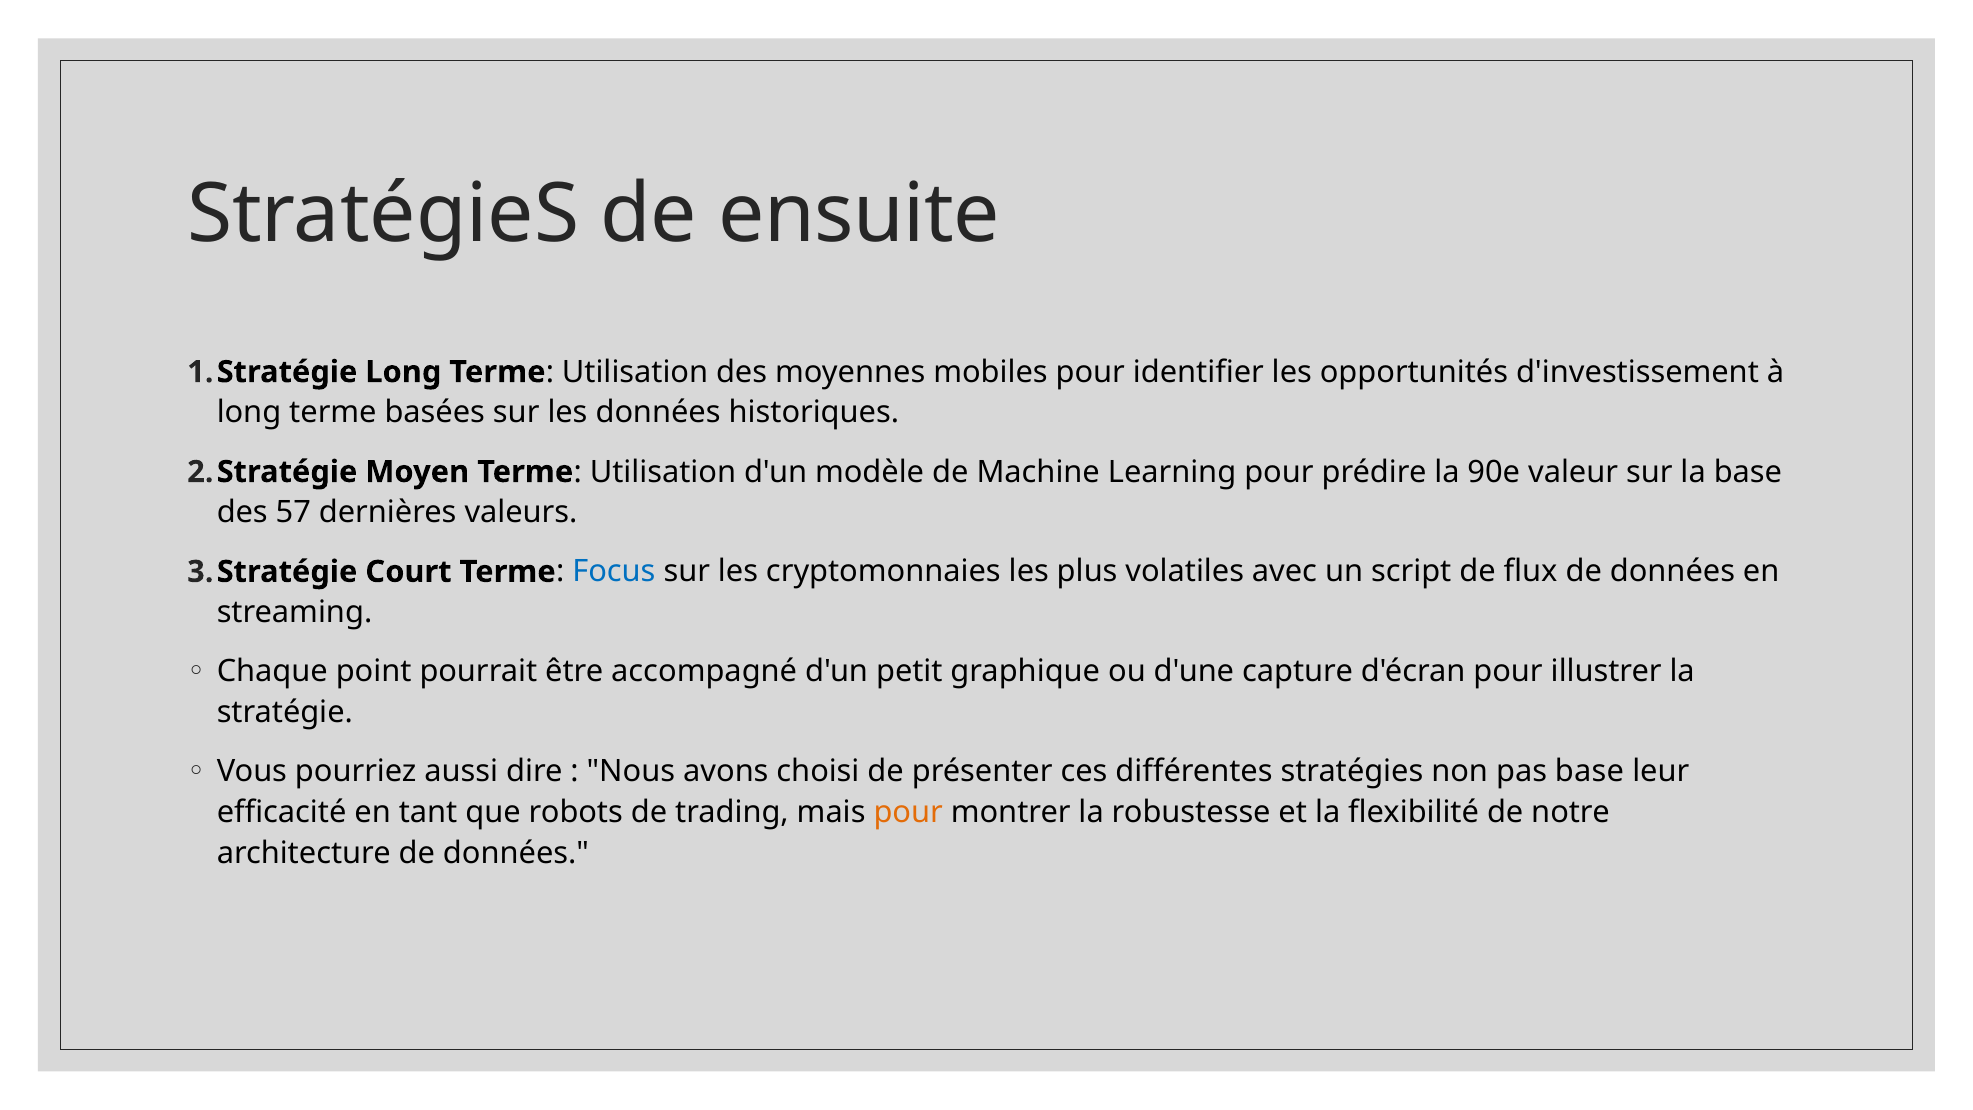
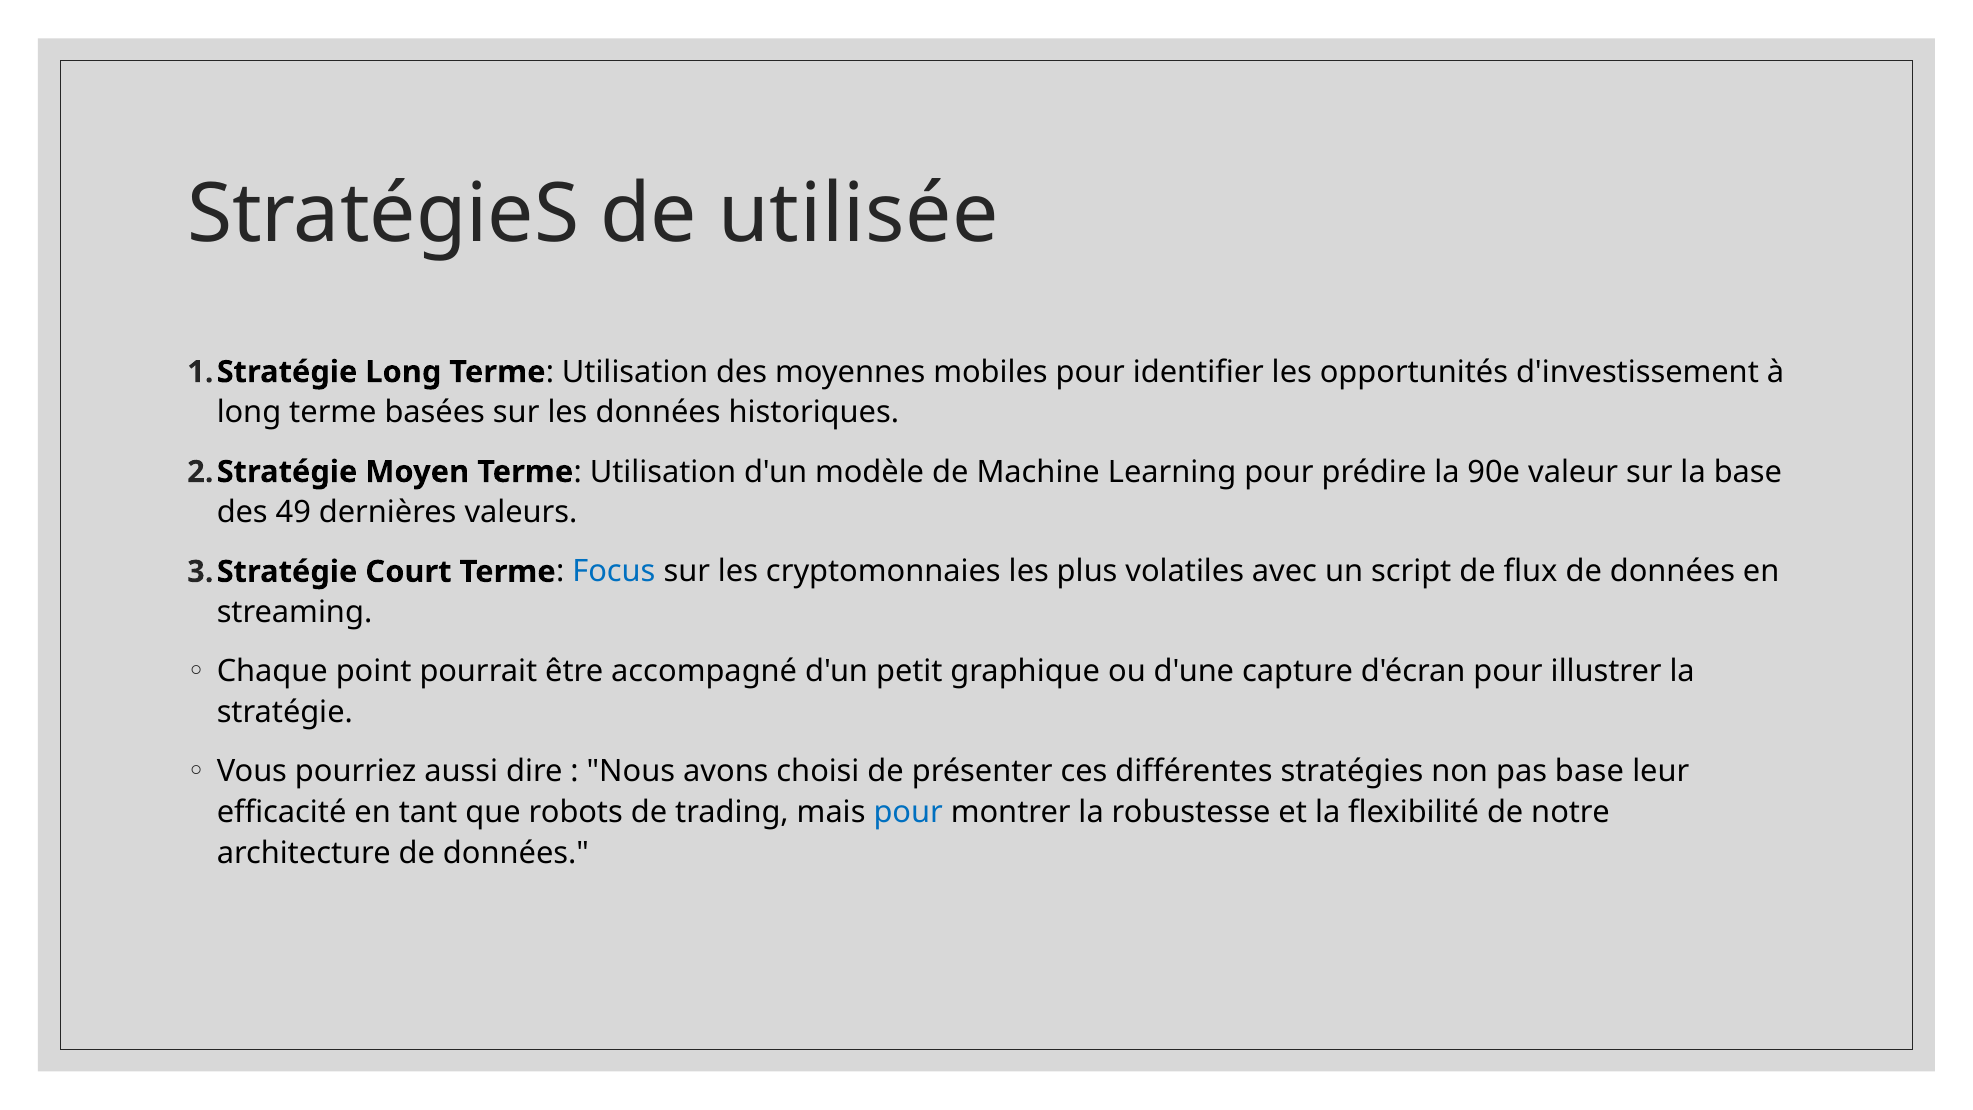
ensuite: ensuite -> utilisée
57: 57 -> 49
pour at (908, 812) colour: orange -> blue
